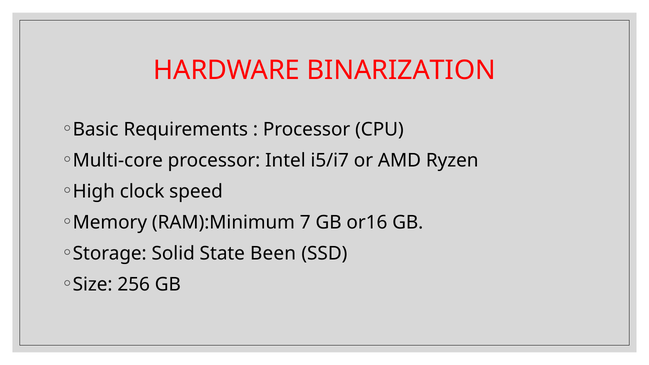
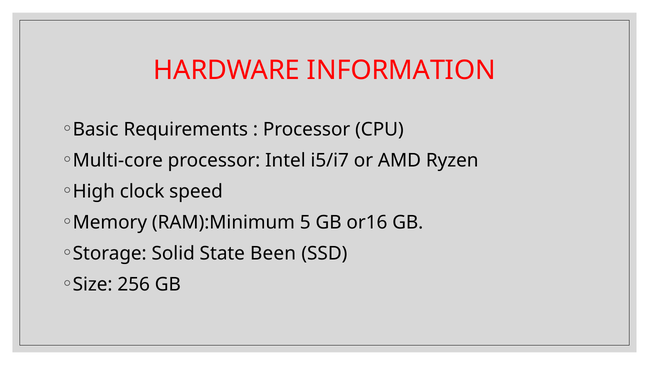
BINARIZATION: BINARIZATION -> INFORMATION
7: 7 -> 5
